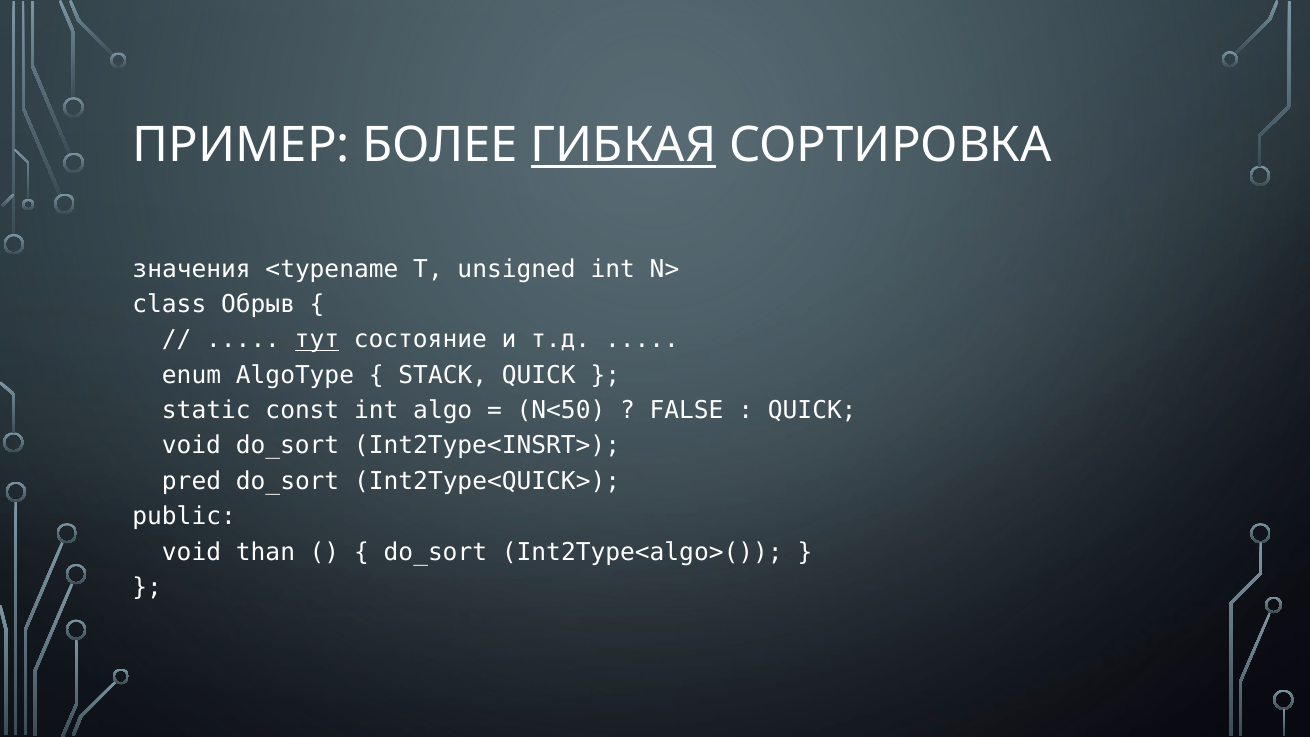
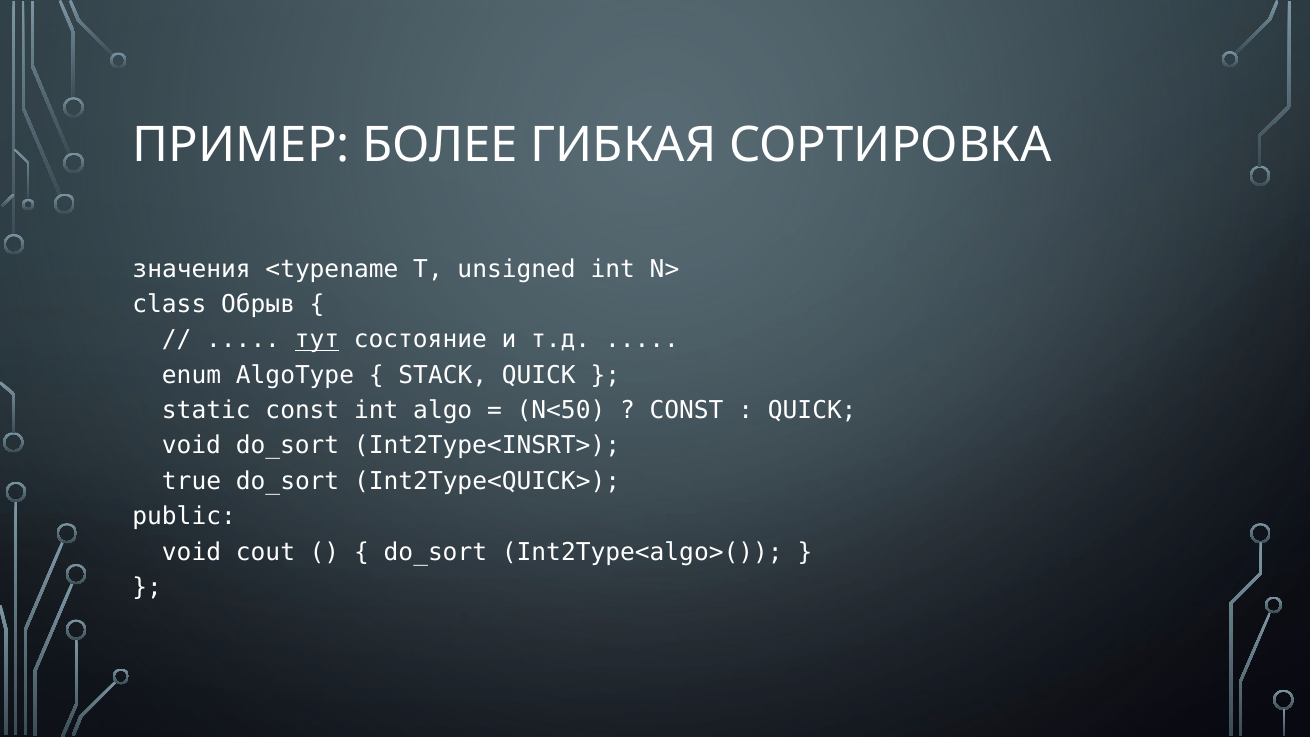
ГИБКАЯ underline: present -> none
FALSE at (687, 410): FALSE -> CONST
pred: pred -> true
than: than -> cout
